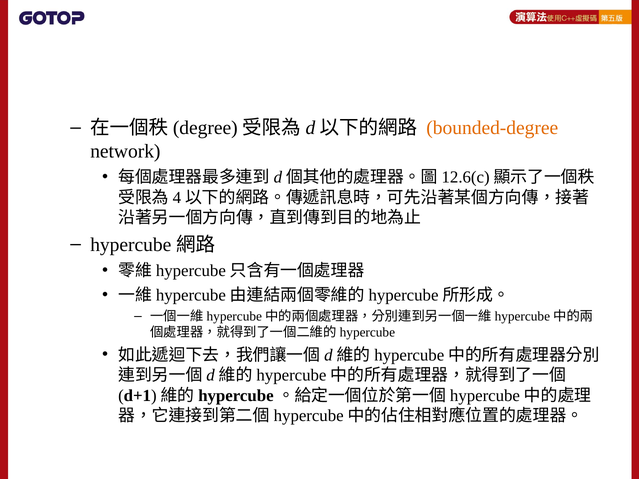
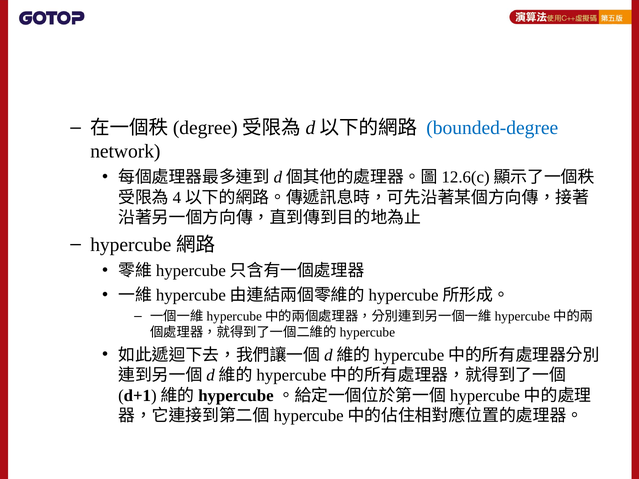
bounded-degree colour: orange -> blue
